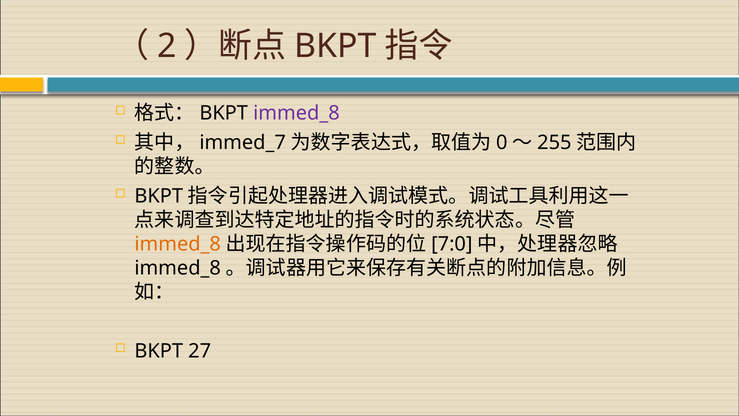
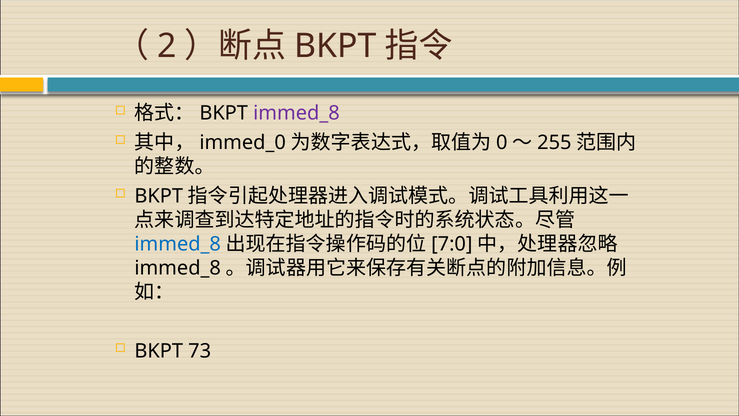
immed_7: immed_7 -> immed_0
immed_8 at (178, 244) colour: orange -> blue
27: 27 -> 73
